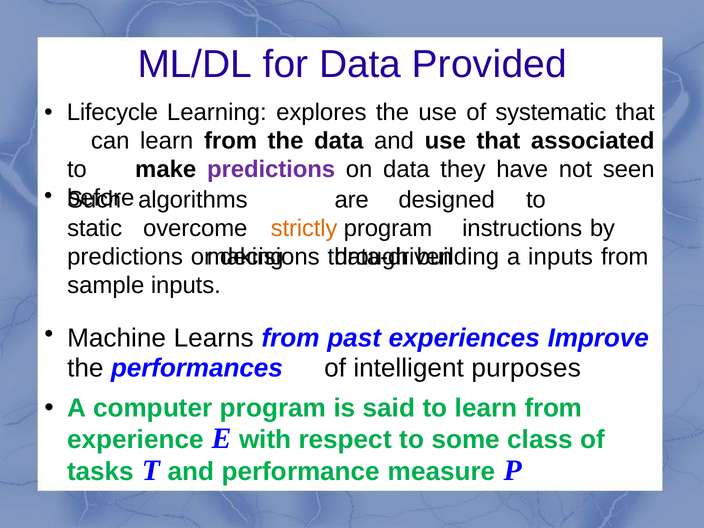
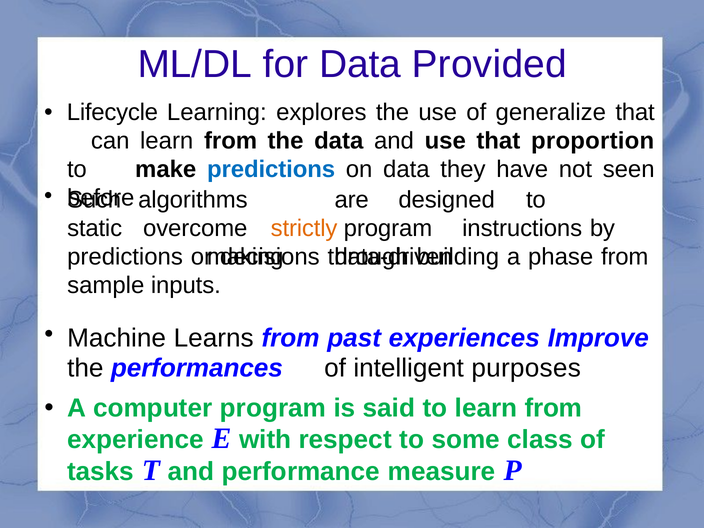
systematic: systematic -> generalize
associated: associated -> proportion
predictions at (271, 169) colour: purple -> blue
a inputs: inputs -> phase
